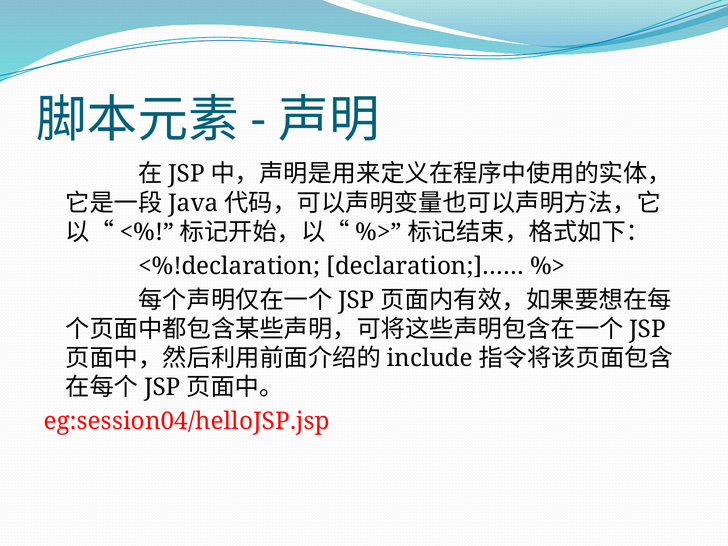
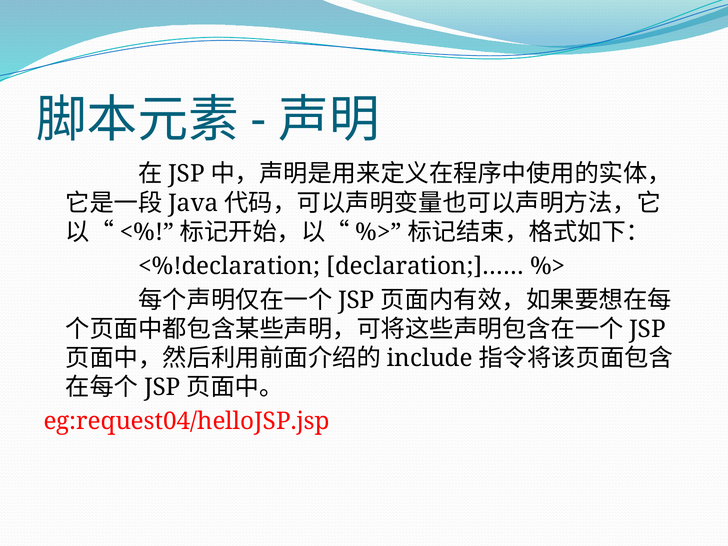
eg:session04/helloJSP.jsp: eg:session04/helloJSP.jsp -> eg:request04/helloJSP.jsp
